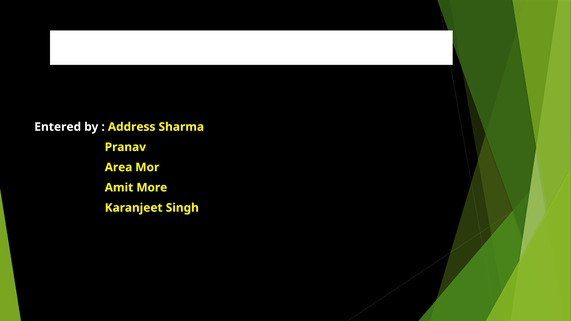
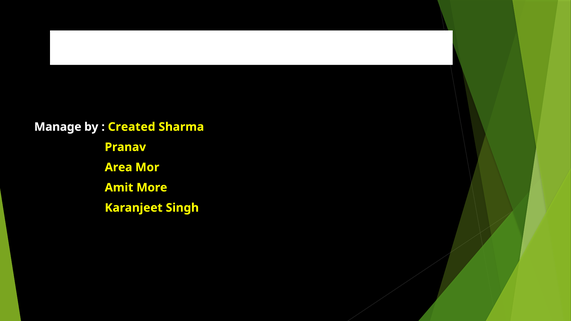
Entered: Entered -> Manage
Address: Address -> Created
